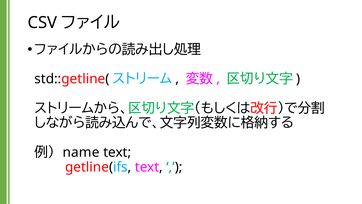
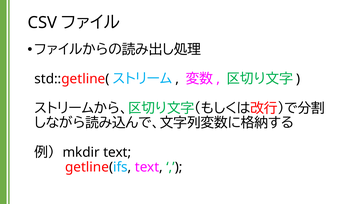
name: name -> mkdir
